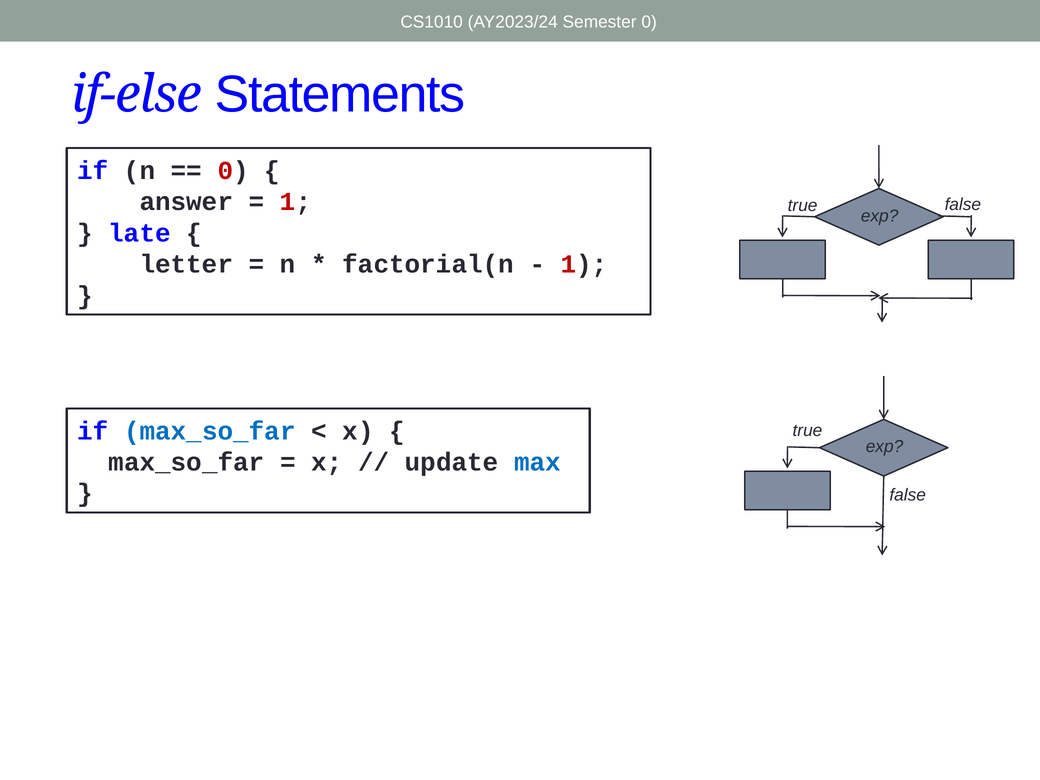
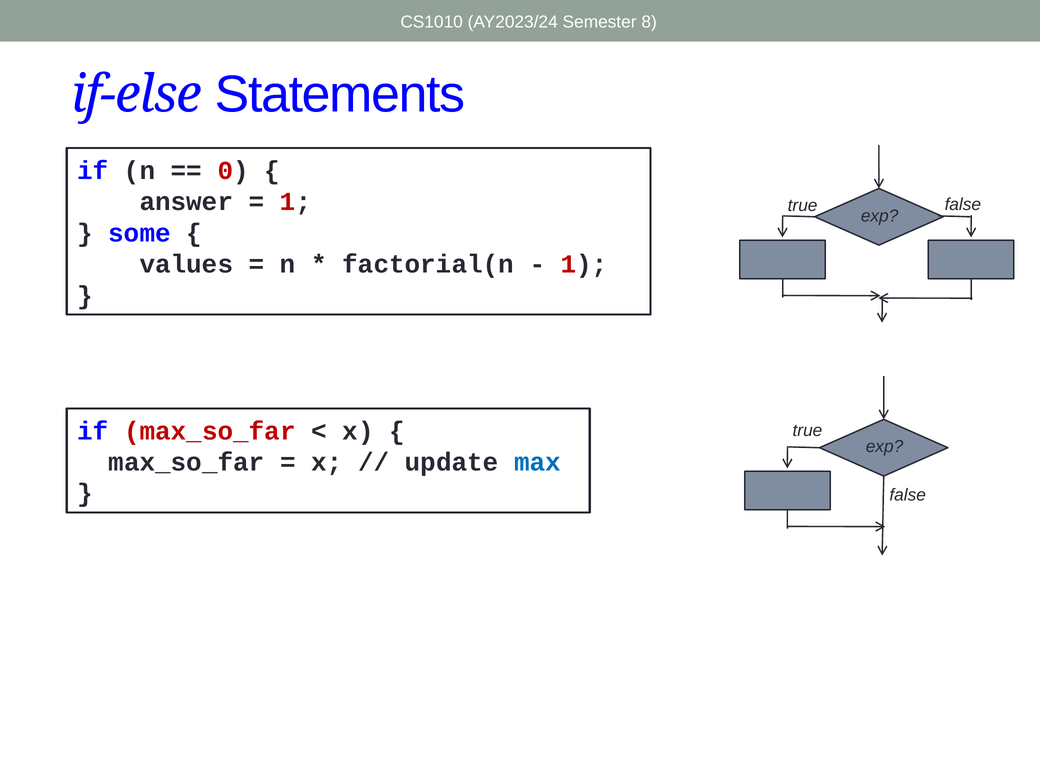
Semester 0: 0 -> 8
late: late -> some
letter: letter -> values
max_so_far at (210, 431) colour: blue -> red
